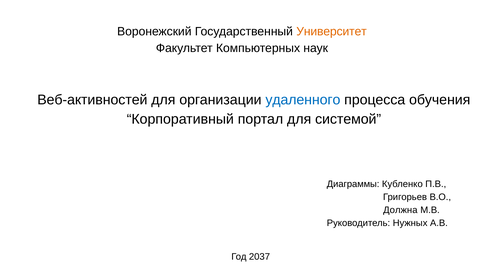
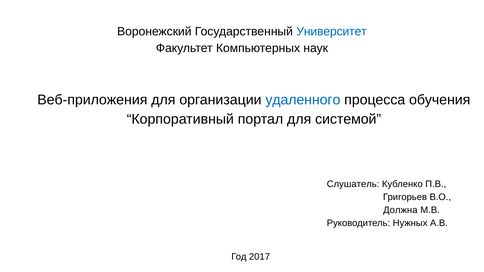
Университет colour: orange -> blue
Веб-активностей: Веб-активностей -> Веб-приложения
Диаграммы: Диаграммы -> Слушатель
2037: 2037 -> 2017
